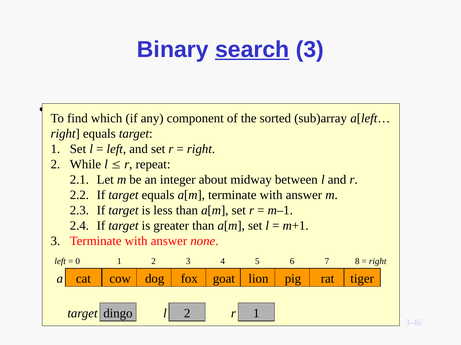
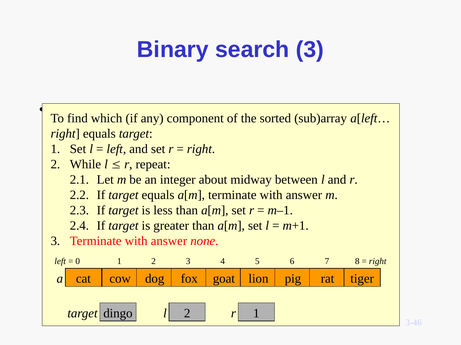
search at (252, 50) underline: present -> none
